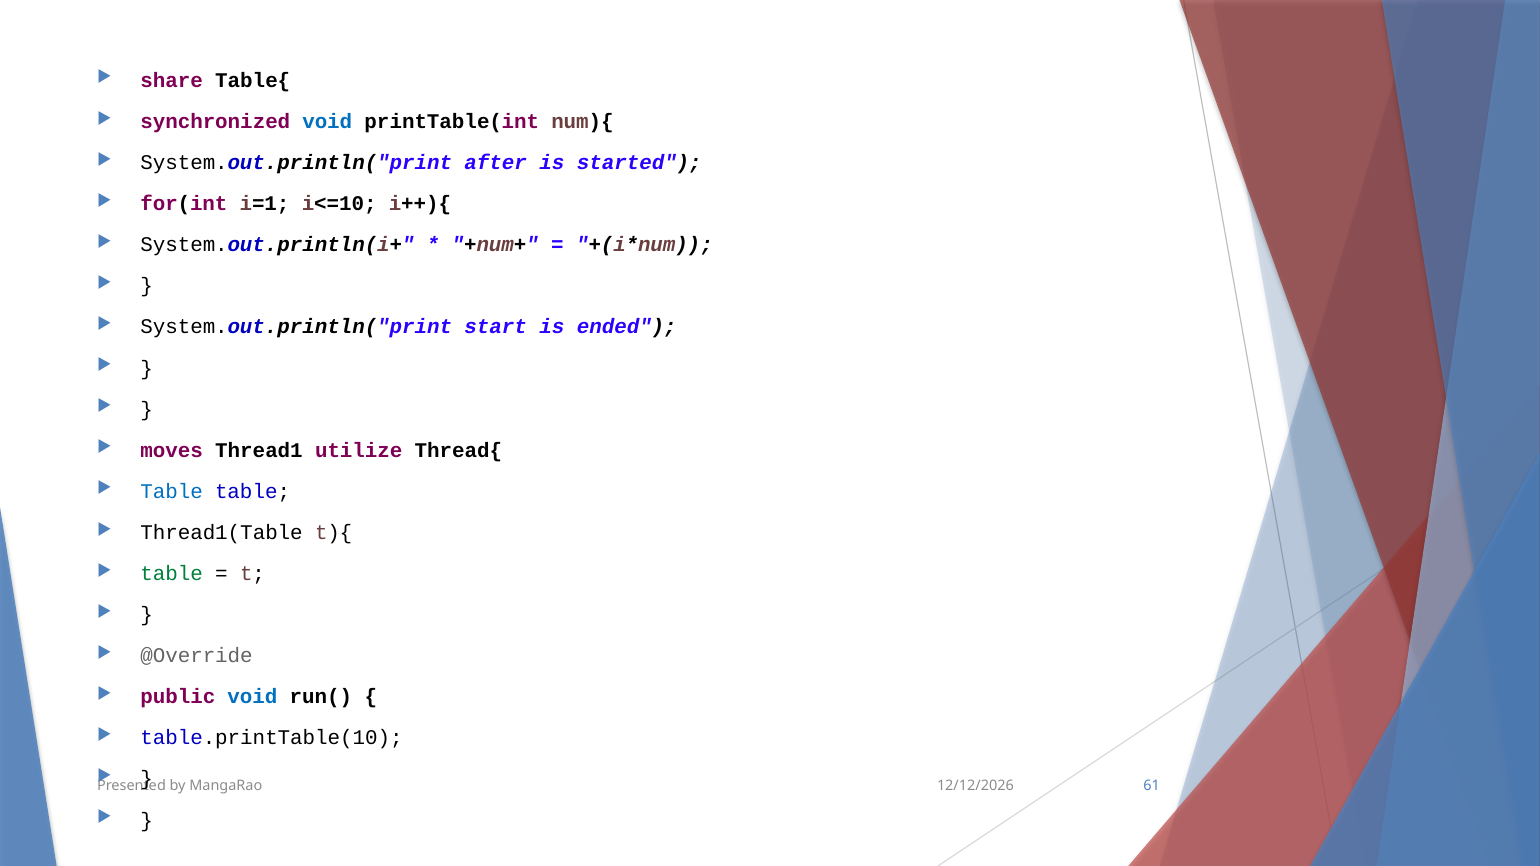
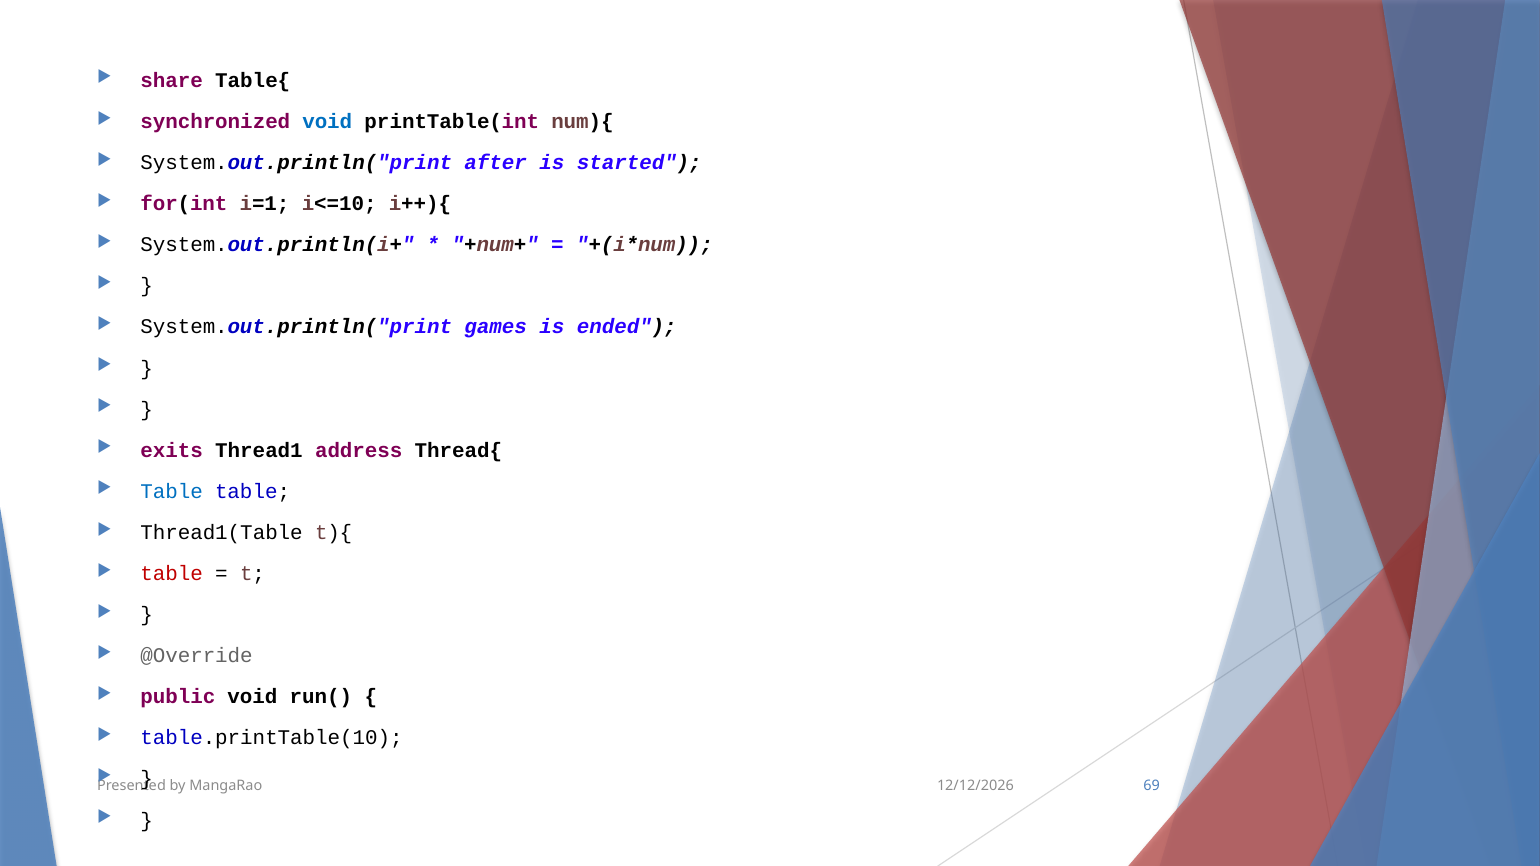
start: start -> games
moves: moves -> exits
utilize: utilize -> address
table at (172, 574) colour: green -> red
void at (252, 697) colour: blue -> black
61: 61 -> 69
